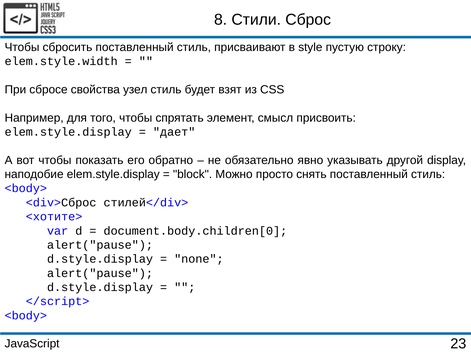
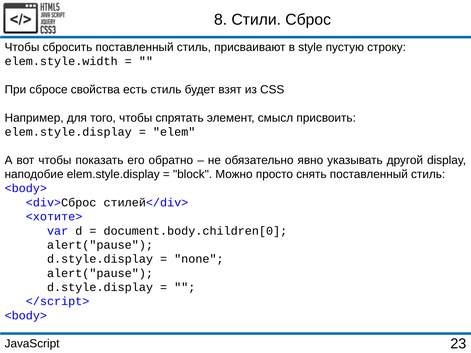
узел: узел -> есть
дает: дает -> elem
